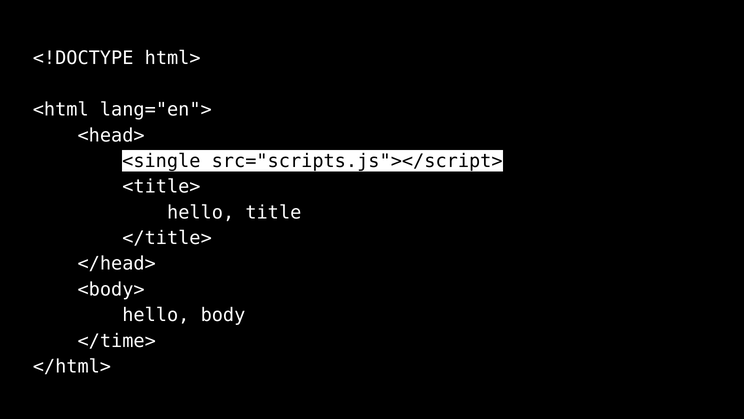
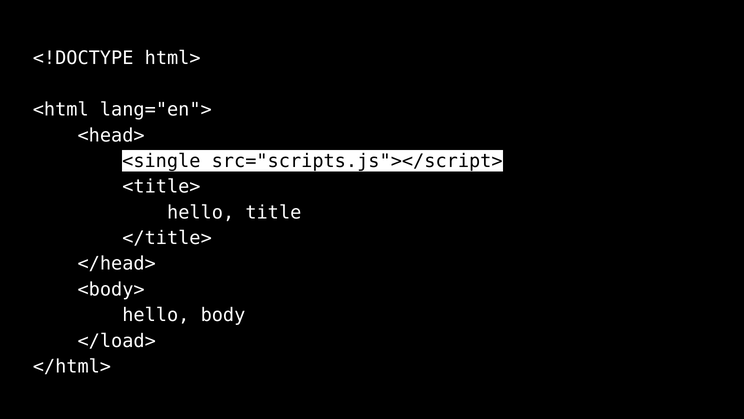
</time>: </time> -> </load>
